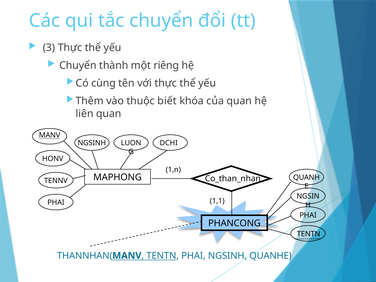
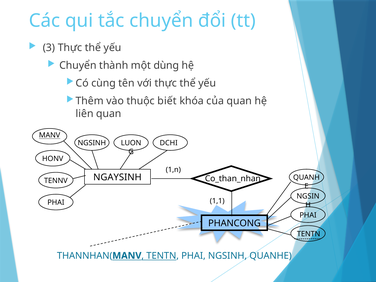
riêng: riêng -> dùng
MAPHONG: MAPHONG -> NGAYSINH
